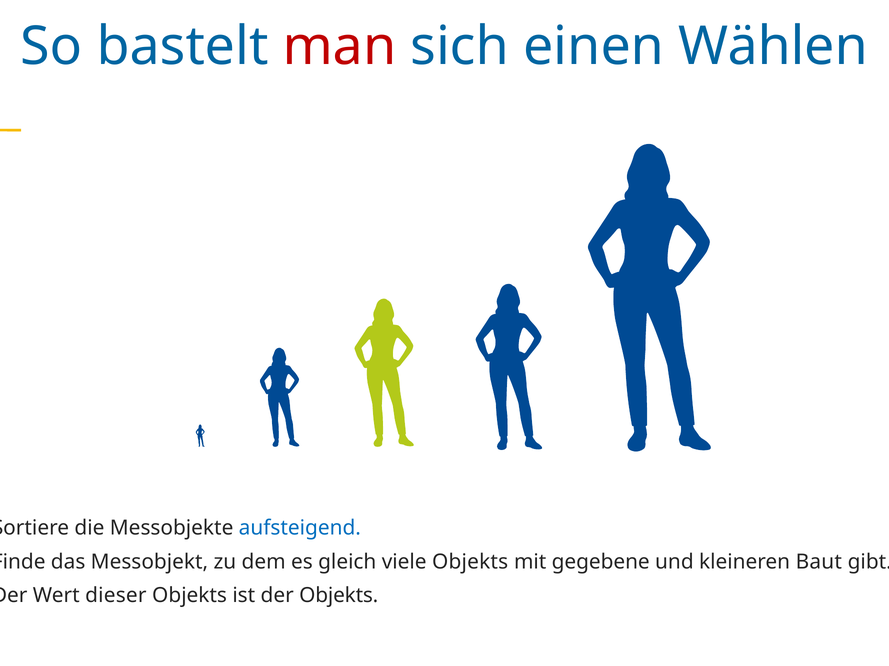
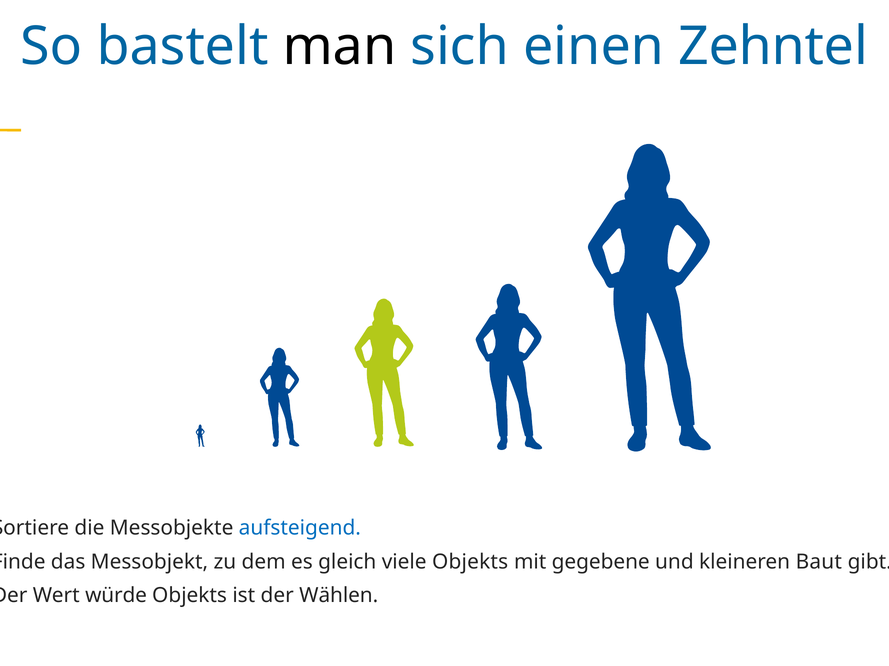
man colour: red -> black
Wählen: Wählen -> Zehntel
dieser: dieser -> würde
der Objekts: Objekts -> Wählen
